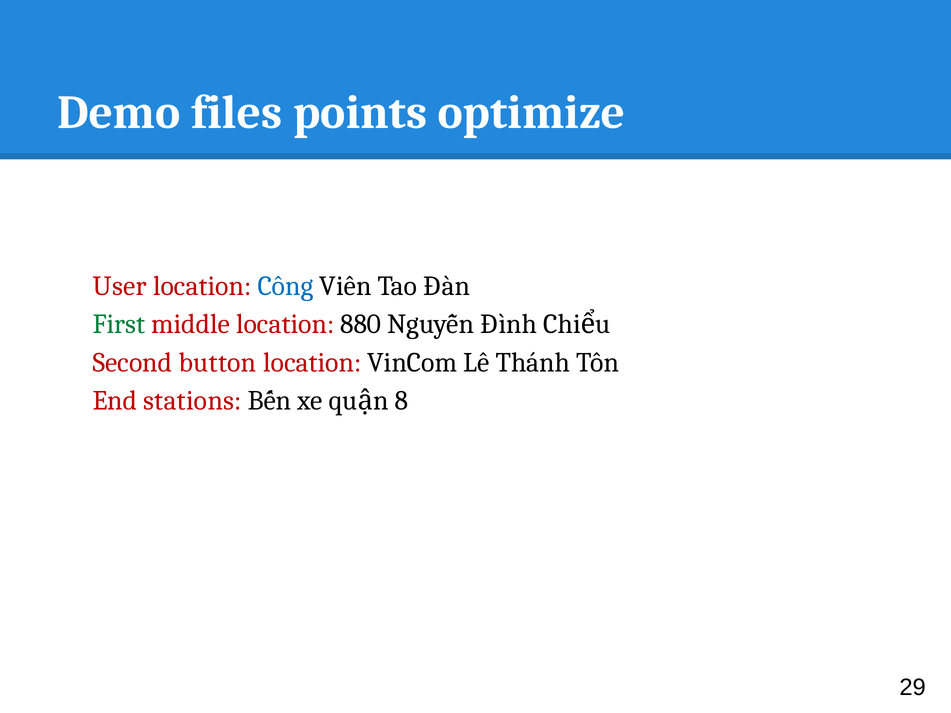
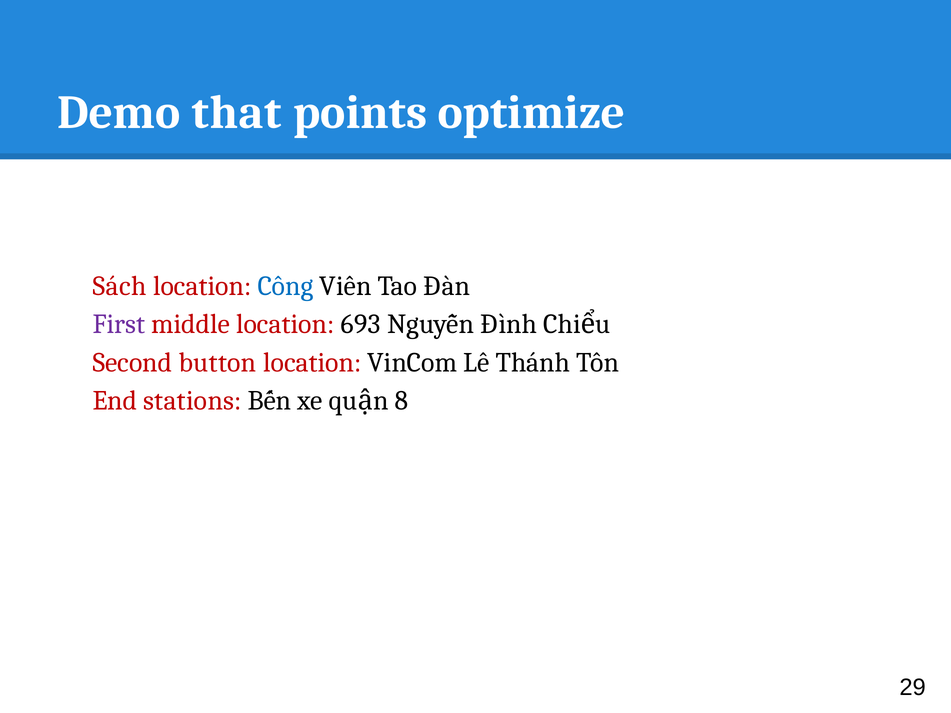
files: files -> that
User: User -> Sách
First colour: green -> purple
880: 880 -> 693
